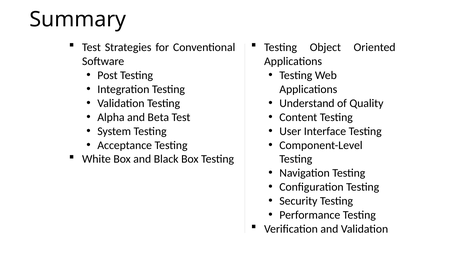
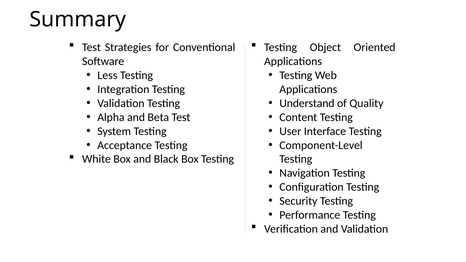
Post: Post -> Less
